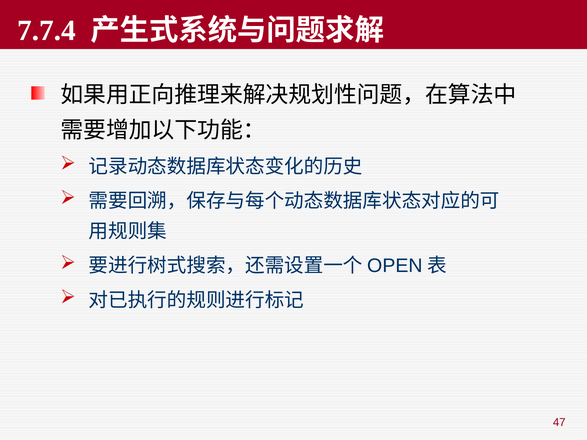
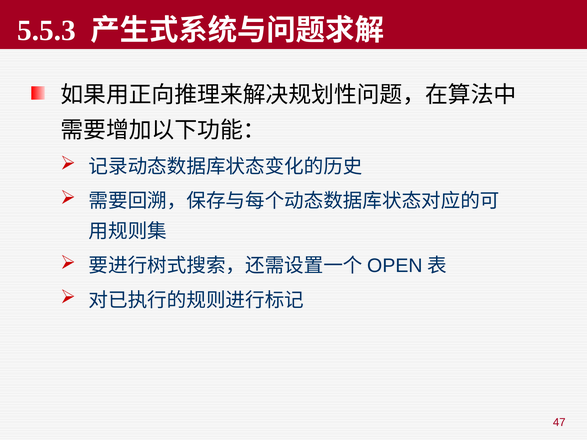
7.7.4: 7.7.4 -> 5.5.3
